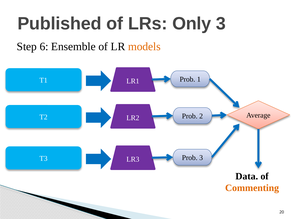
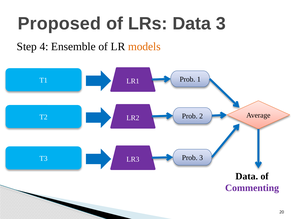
Published: Published -> Proposed
LRs Only: Only -> Data
6: 6 -> 4
Commenting colour: orange -> purple
